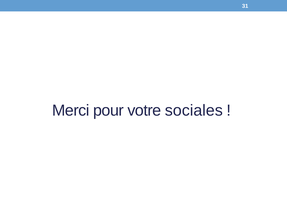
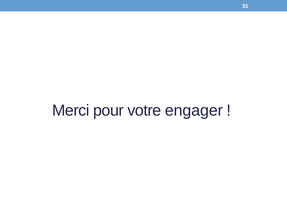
sociales: sociales -> engager
